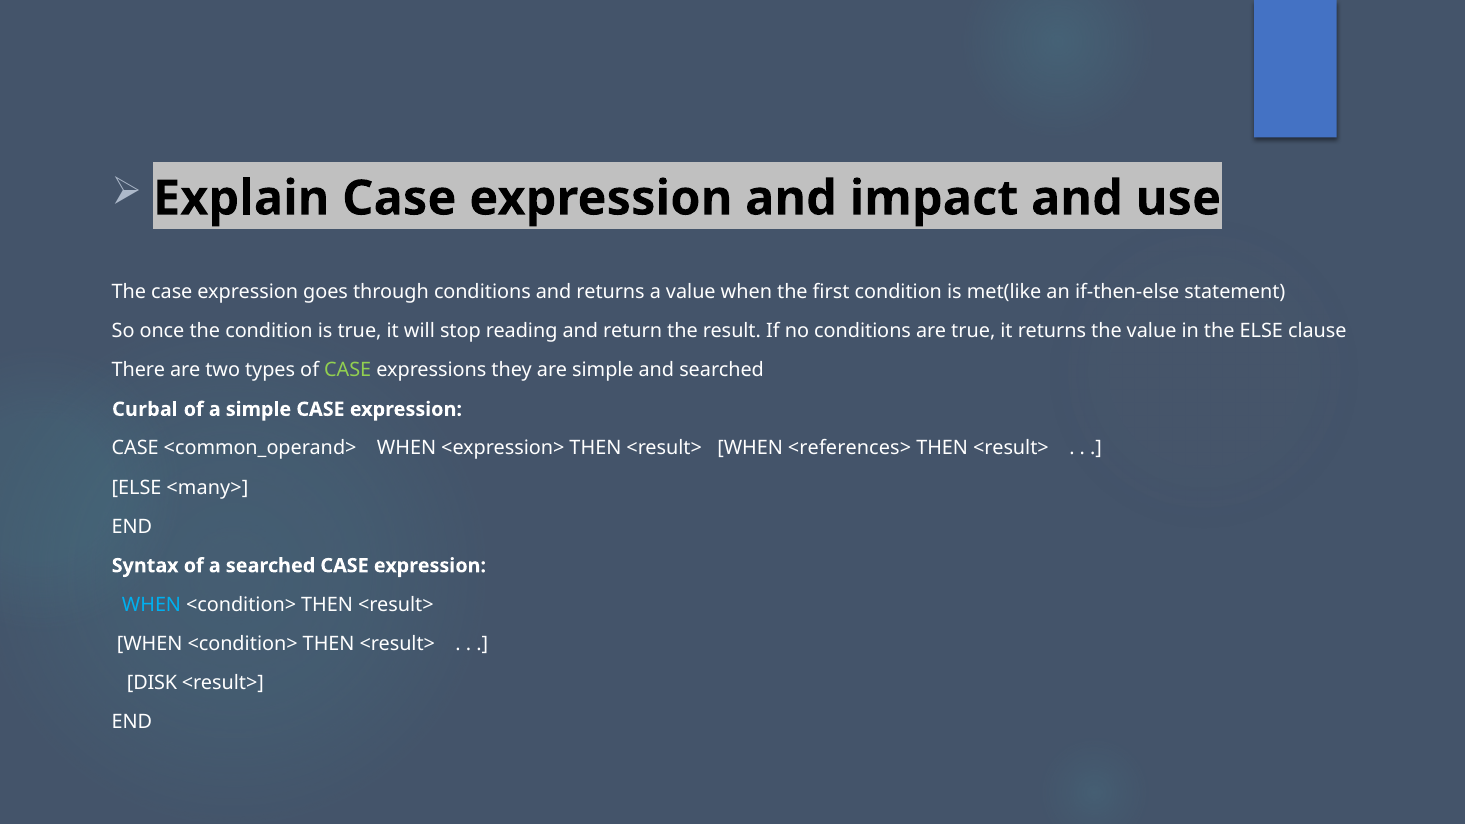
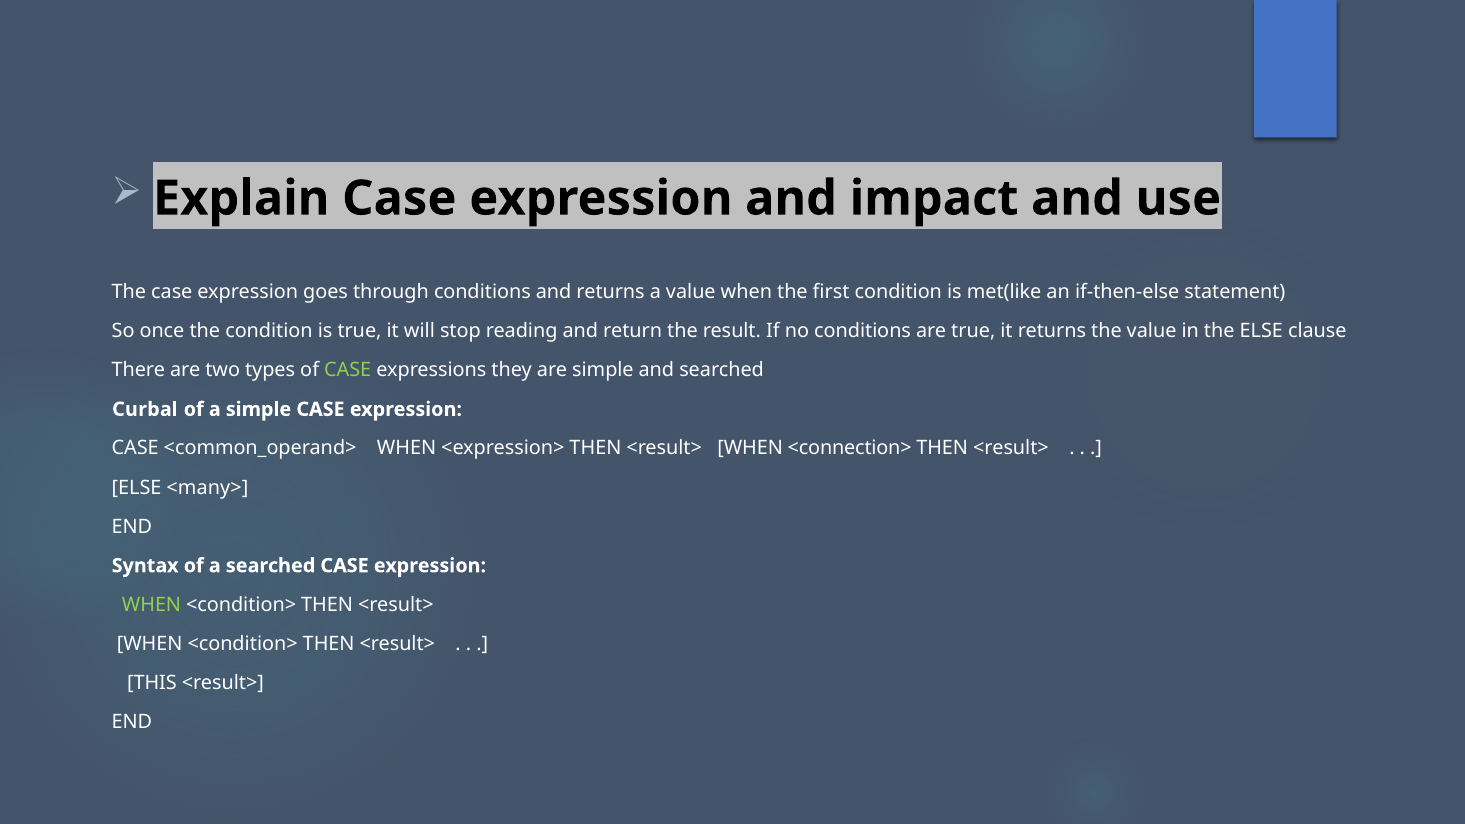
<references>: <references> -> <connection>
WHEN at (152, 605) colour: light blue -> light green
DISK: DISK -> THIS
